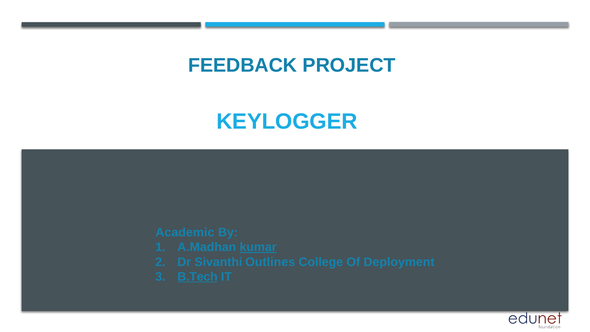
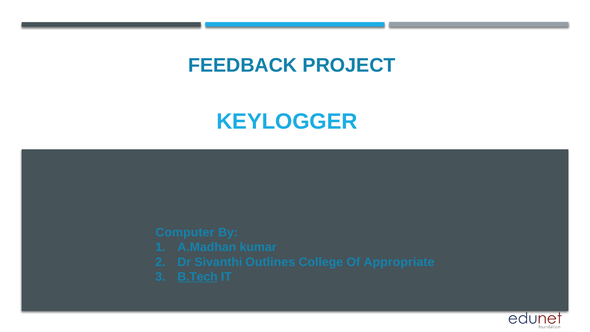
Academic: Academic -> Computer
kumar underline: present -> none
Deployment: Deployment -> Appropriate
